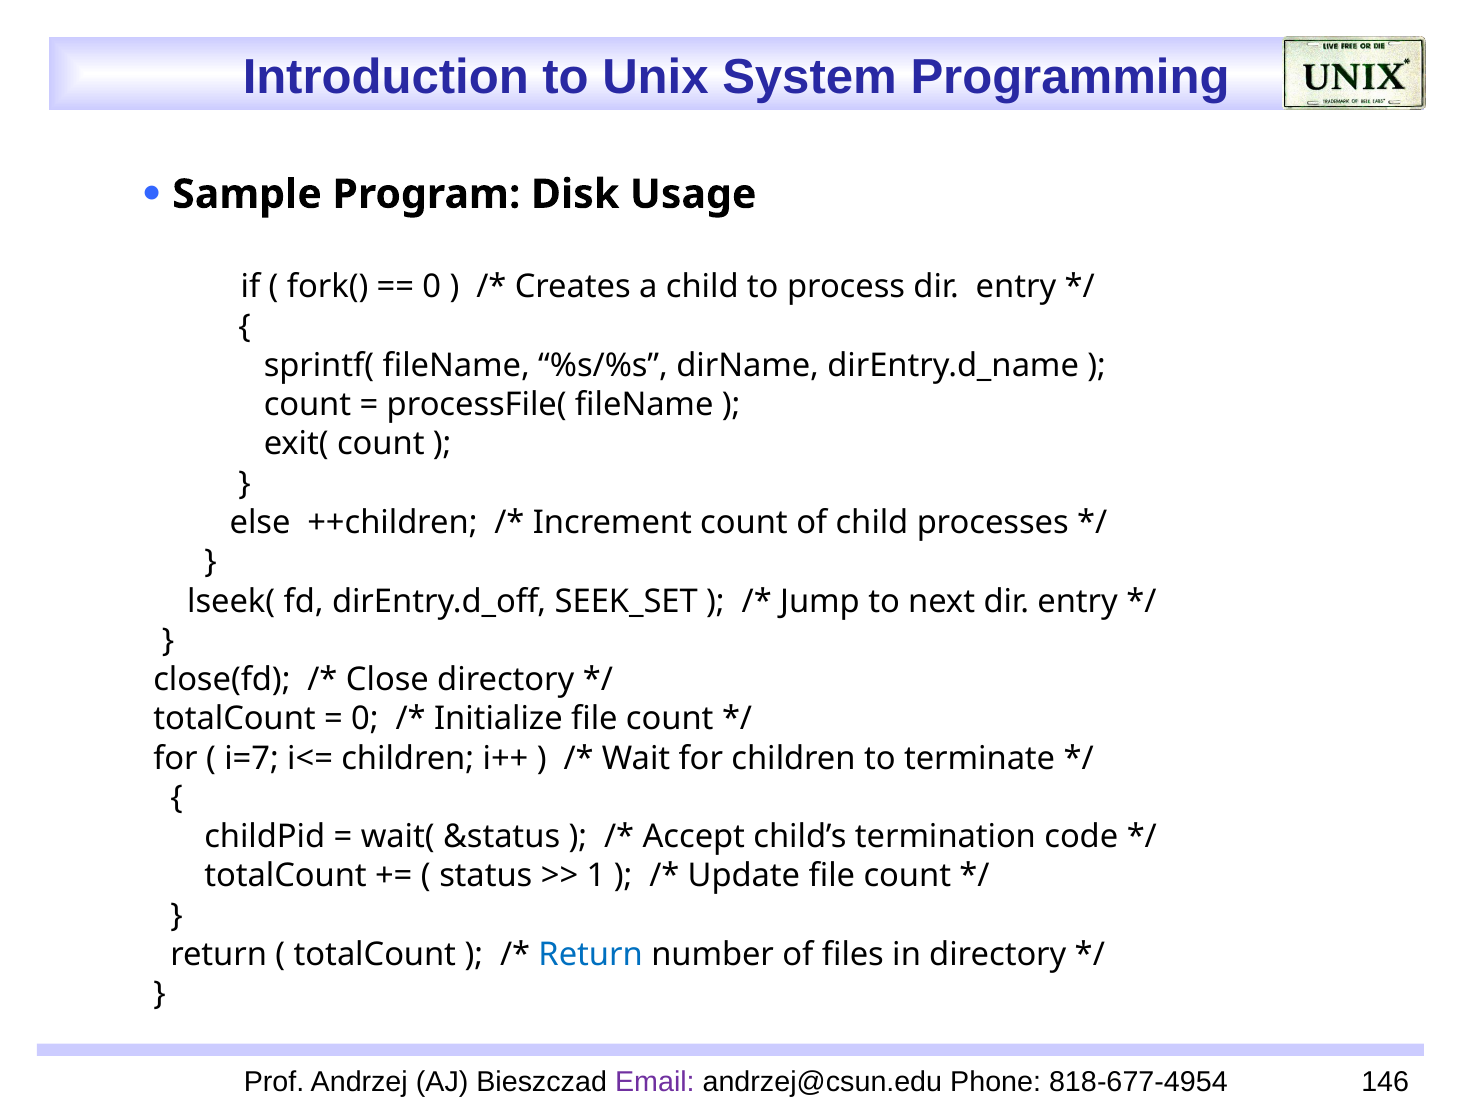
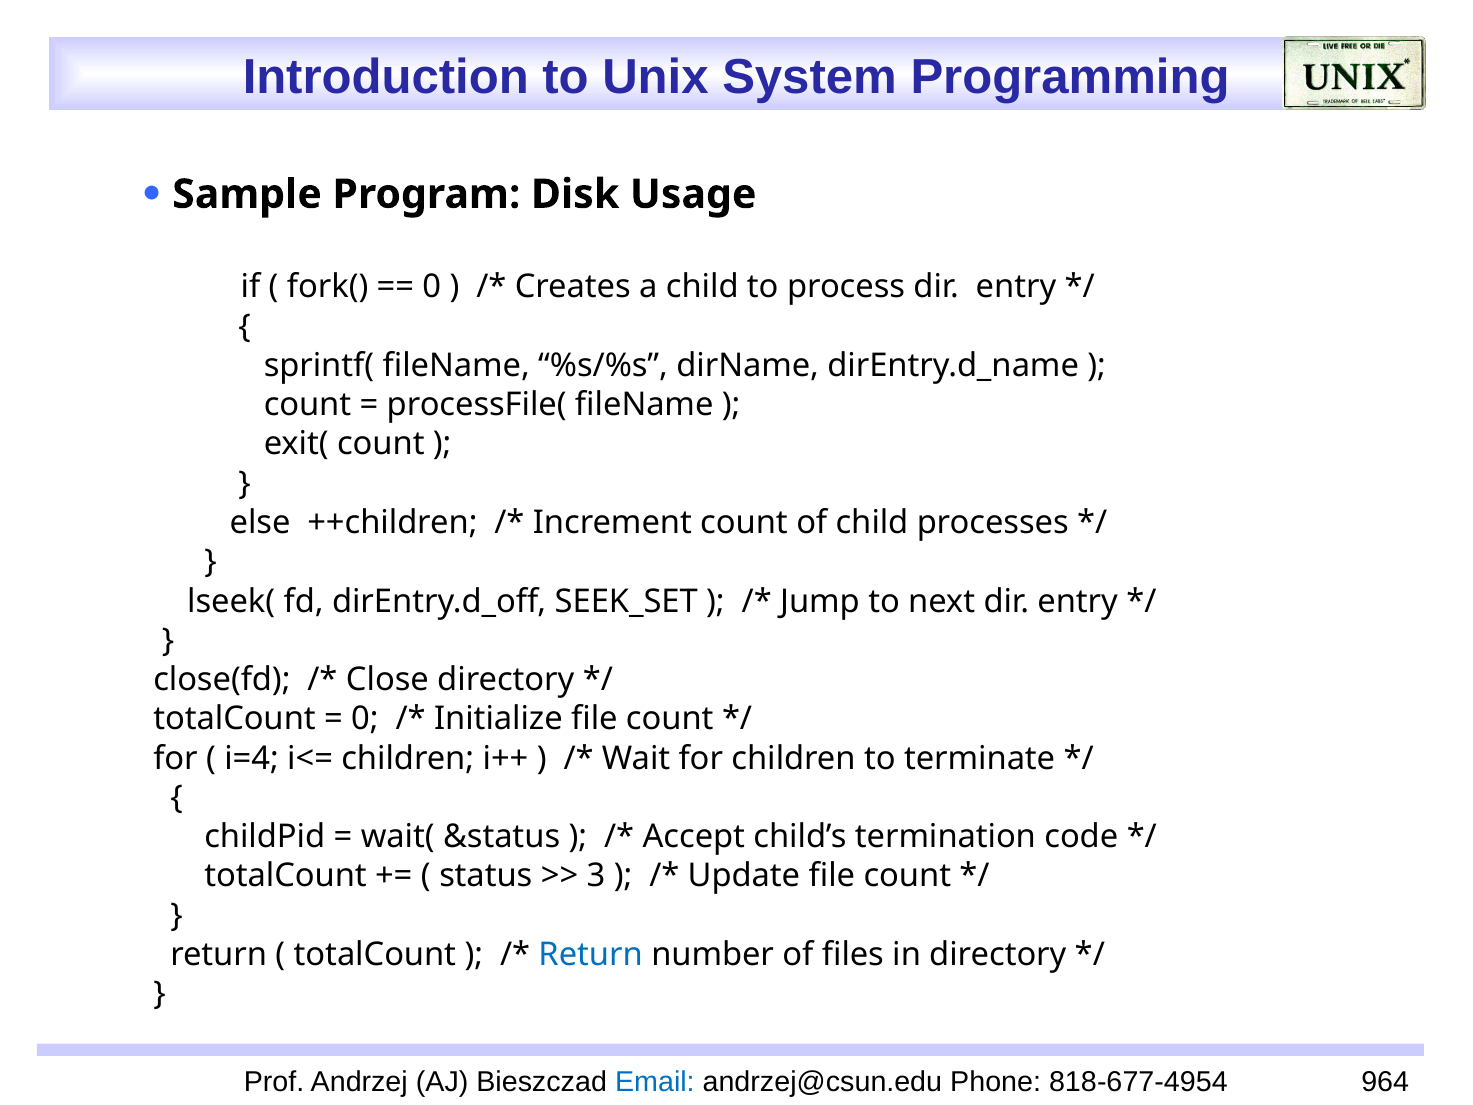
i=7: i=7 -> i=4
1: 1 -> 3
Email colour: purple -> blue
146: 146 -> 964
